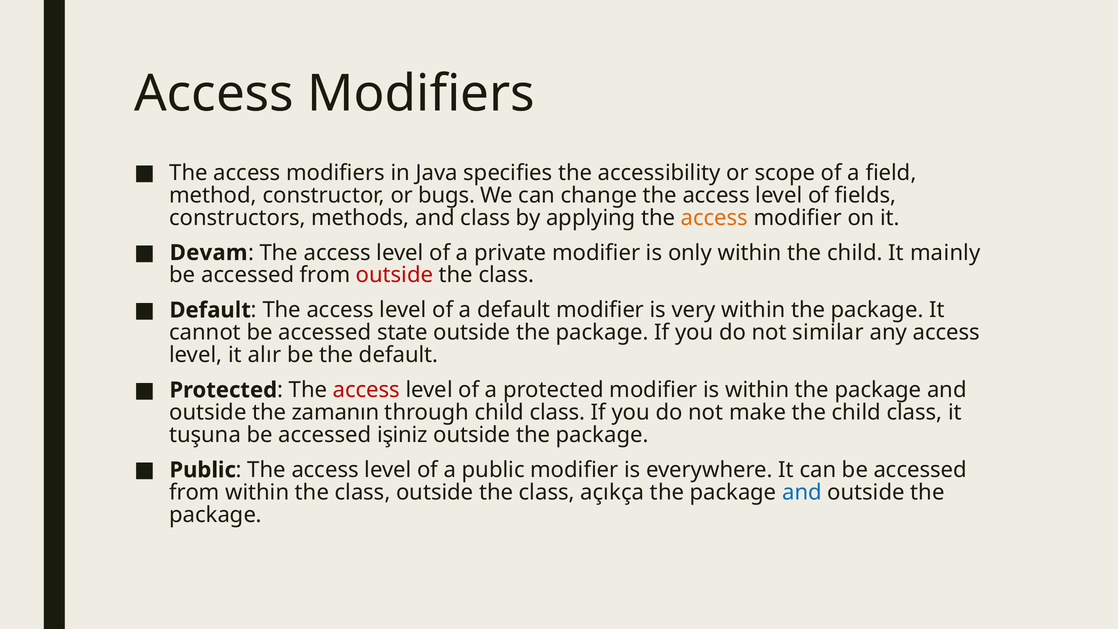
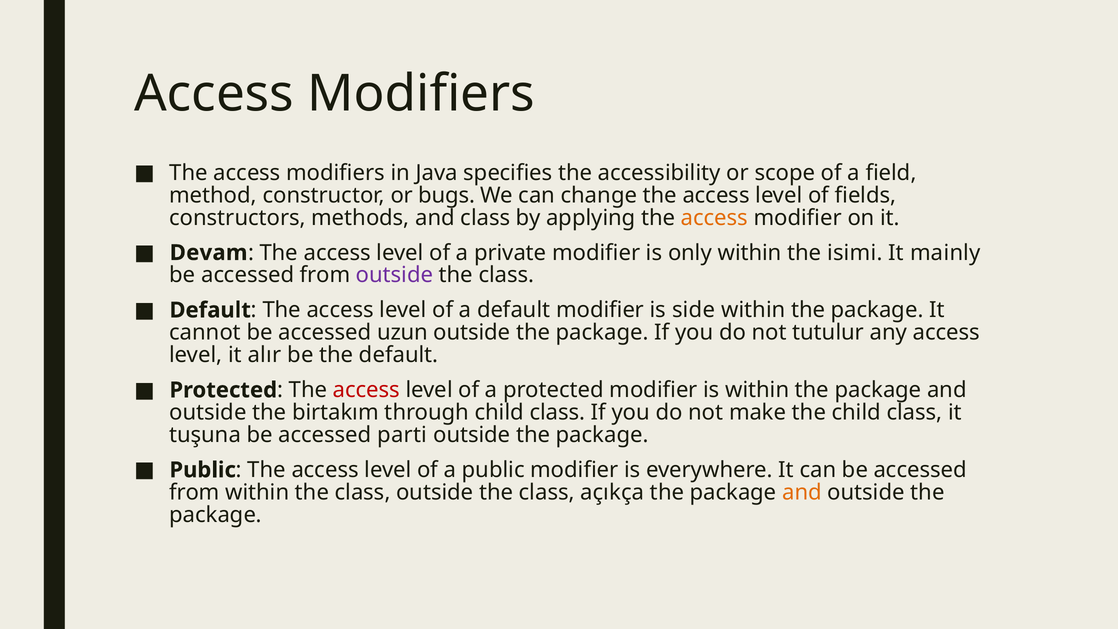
within the child: child -> isimi
outside at (395, 275) colour: red -> purple
very: very -> side
state: state -> uzun
similar: similar -> tutulur
zamanın: zamanın -> birtakım
işiniz: işiniz -> parti
and at (802, 492) colour: blue -> orange
